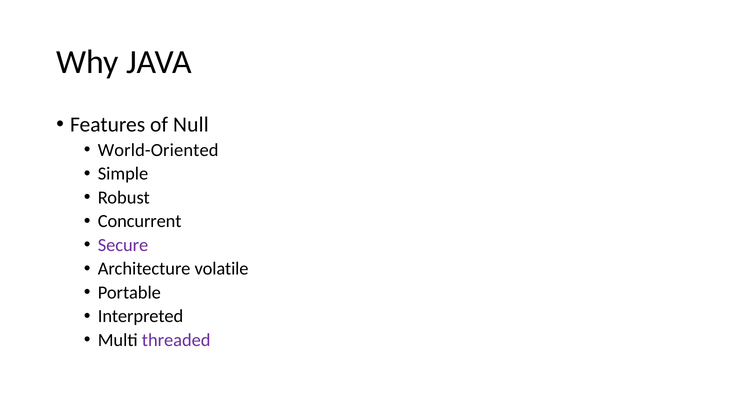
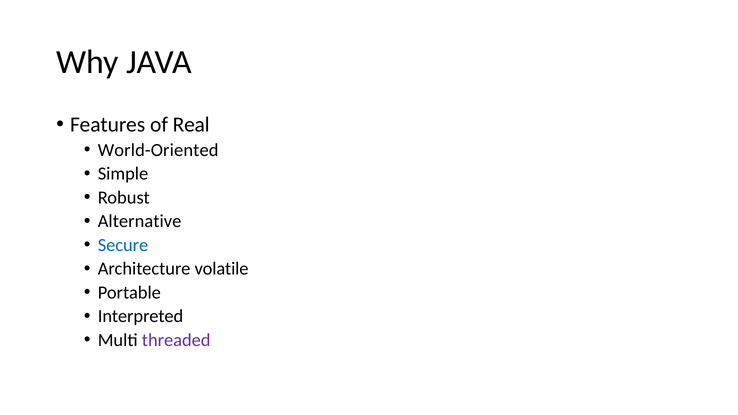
Null: Null -> Real
Concurrent: Concurrent -> Alternative
Secure colour: purple -> blue
